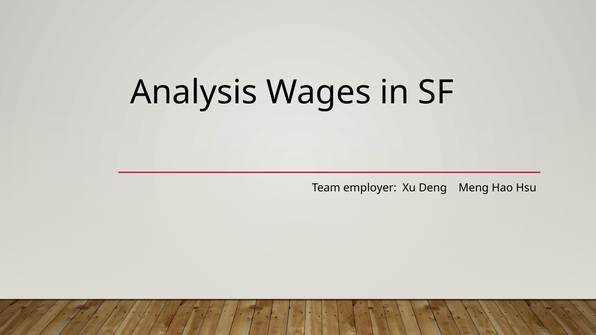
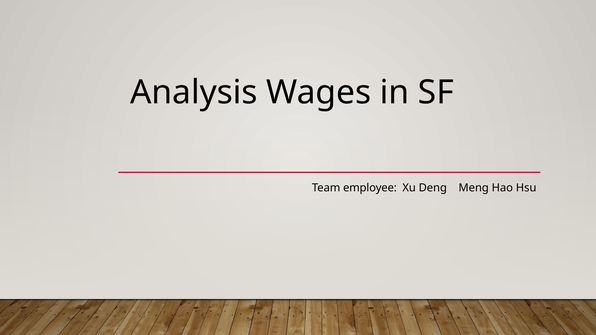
employer: employer -> employee
